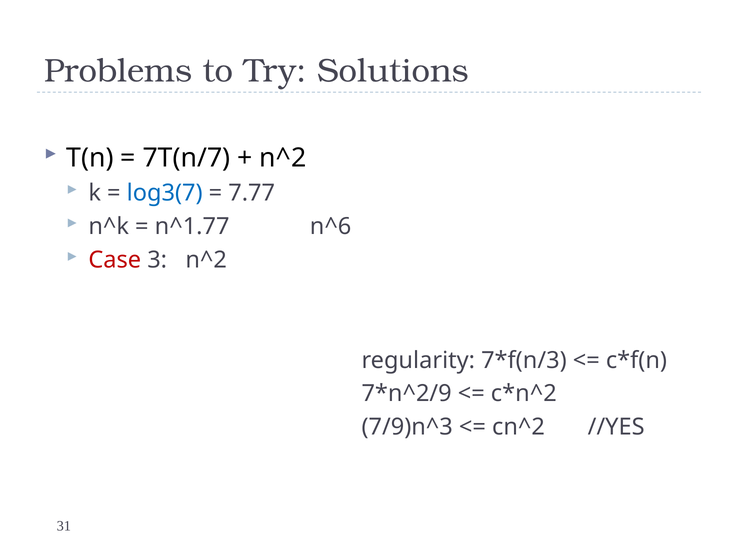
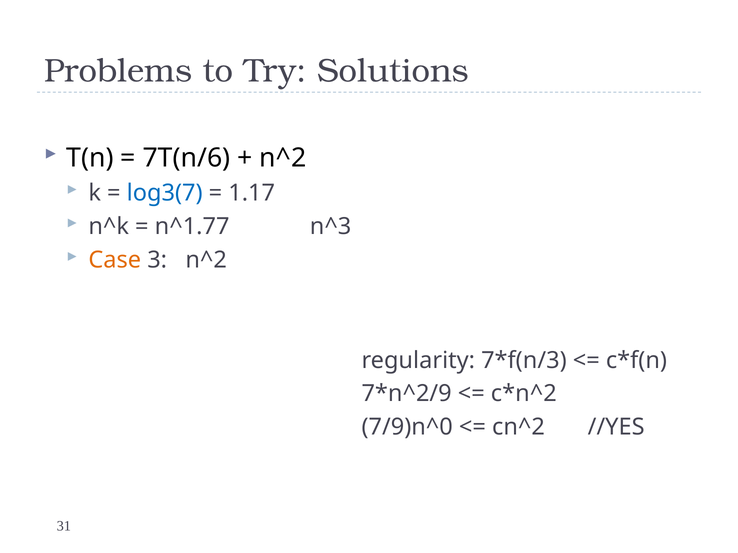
7T(n/7: 7T(n/7 -> 7T(n/6
7.77: 7.77 -> 1.17
n^6: n^6 -> n^3
Case colour: red -> orange
7/9)n^3: 7/9)n^3 -> 7/9)n^0
